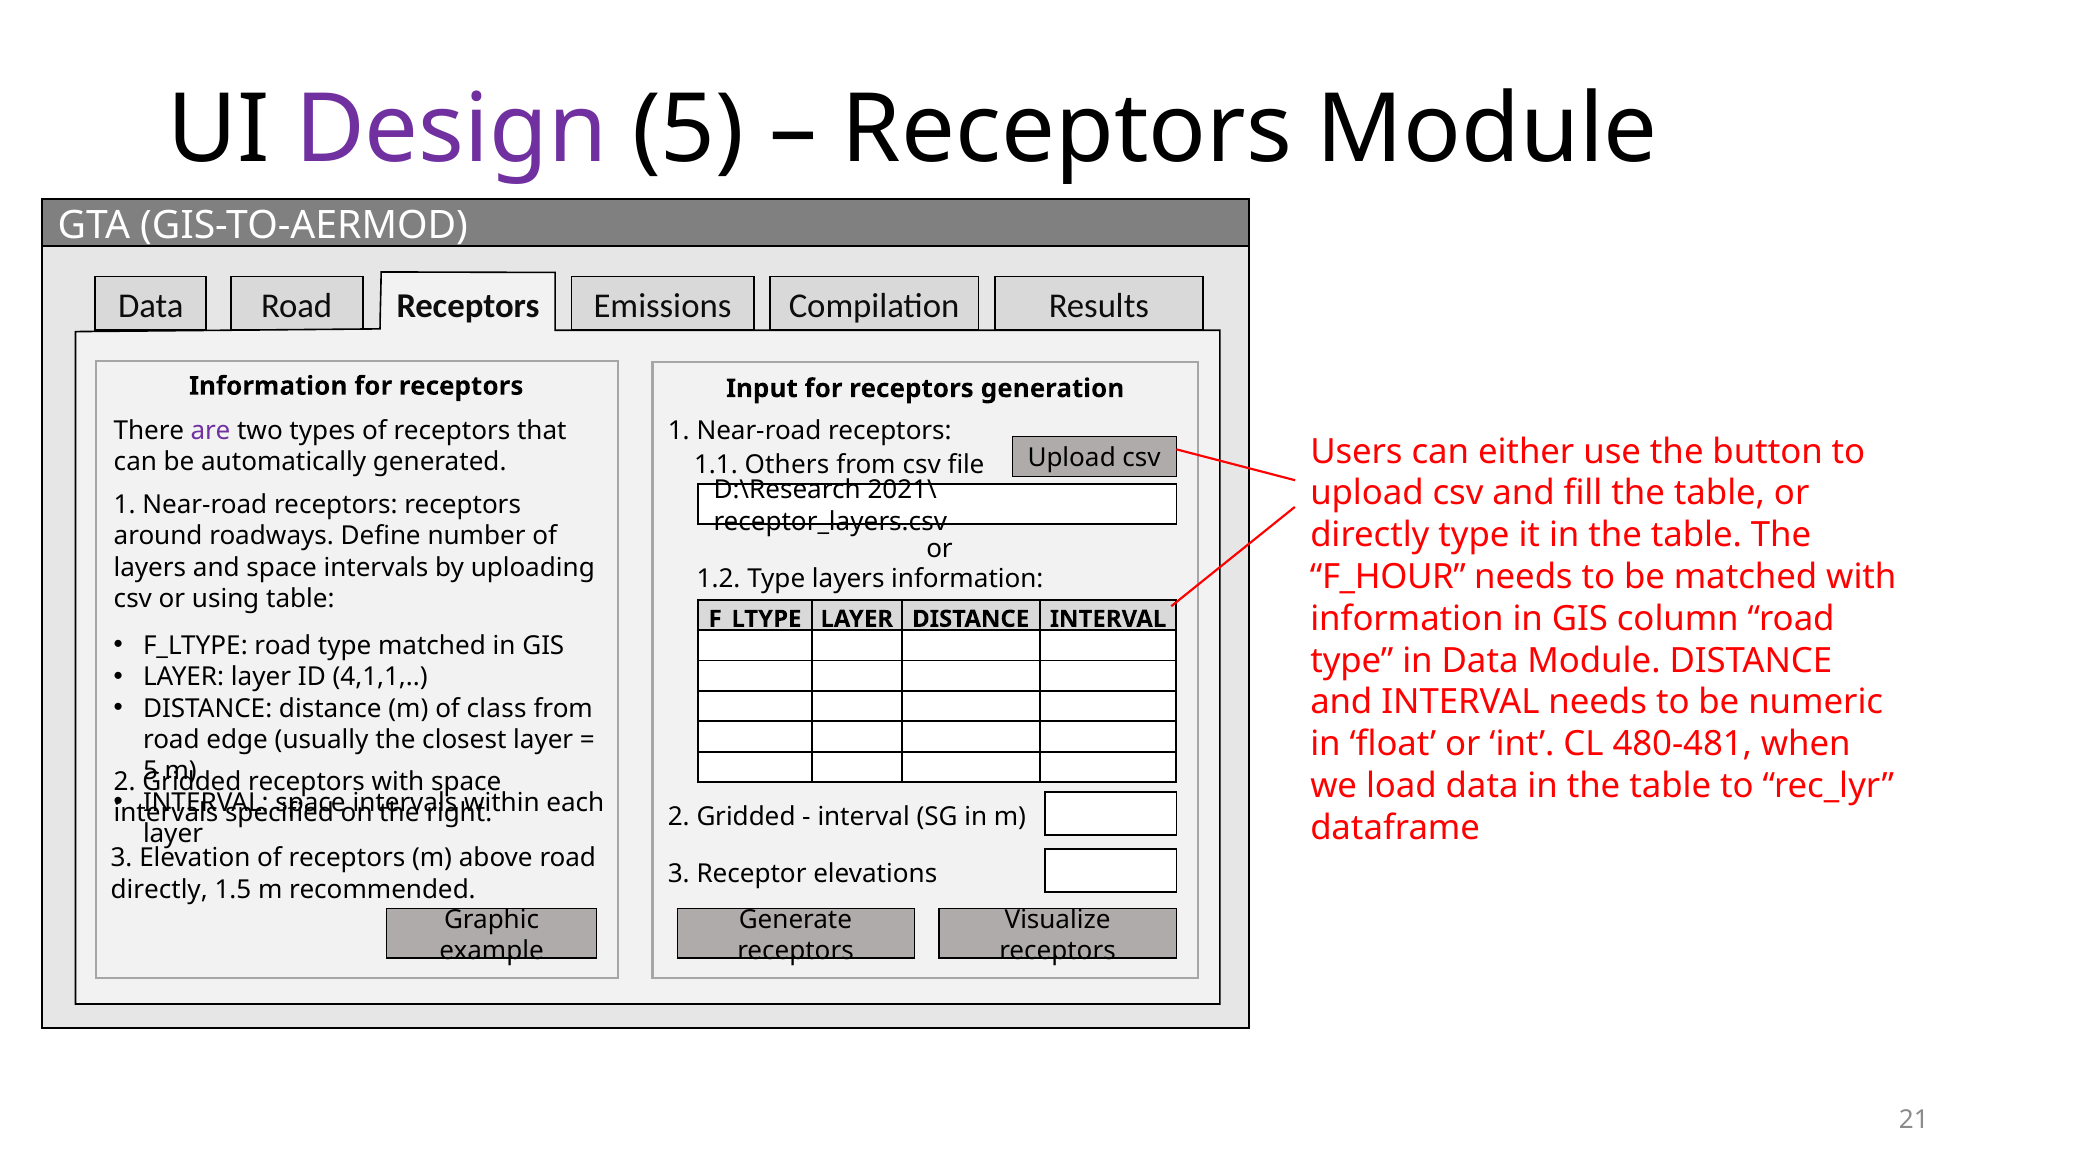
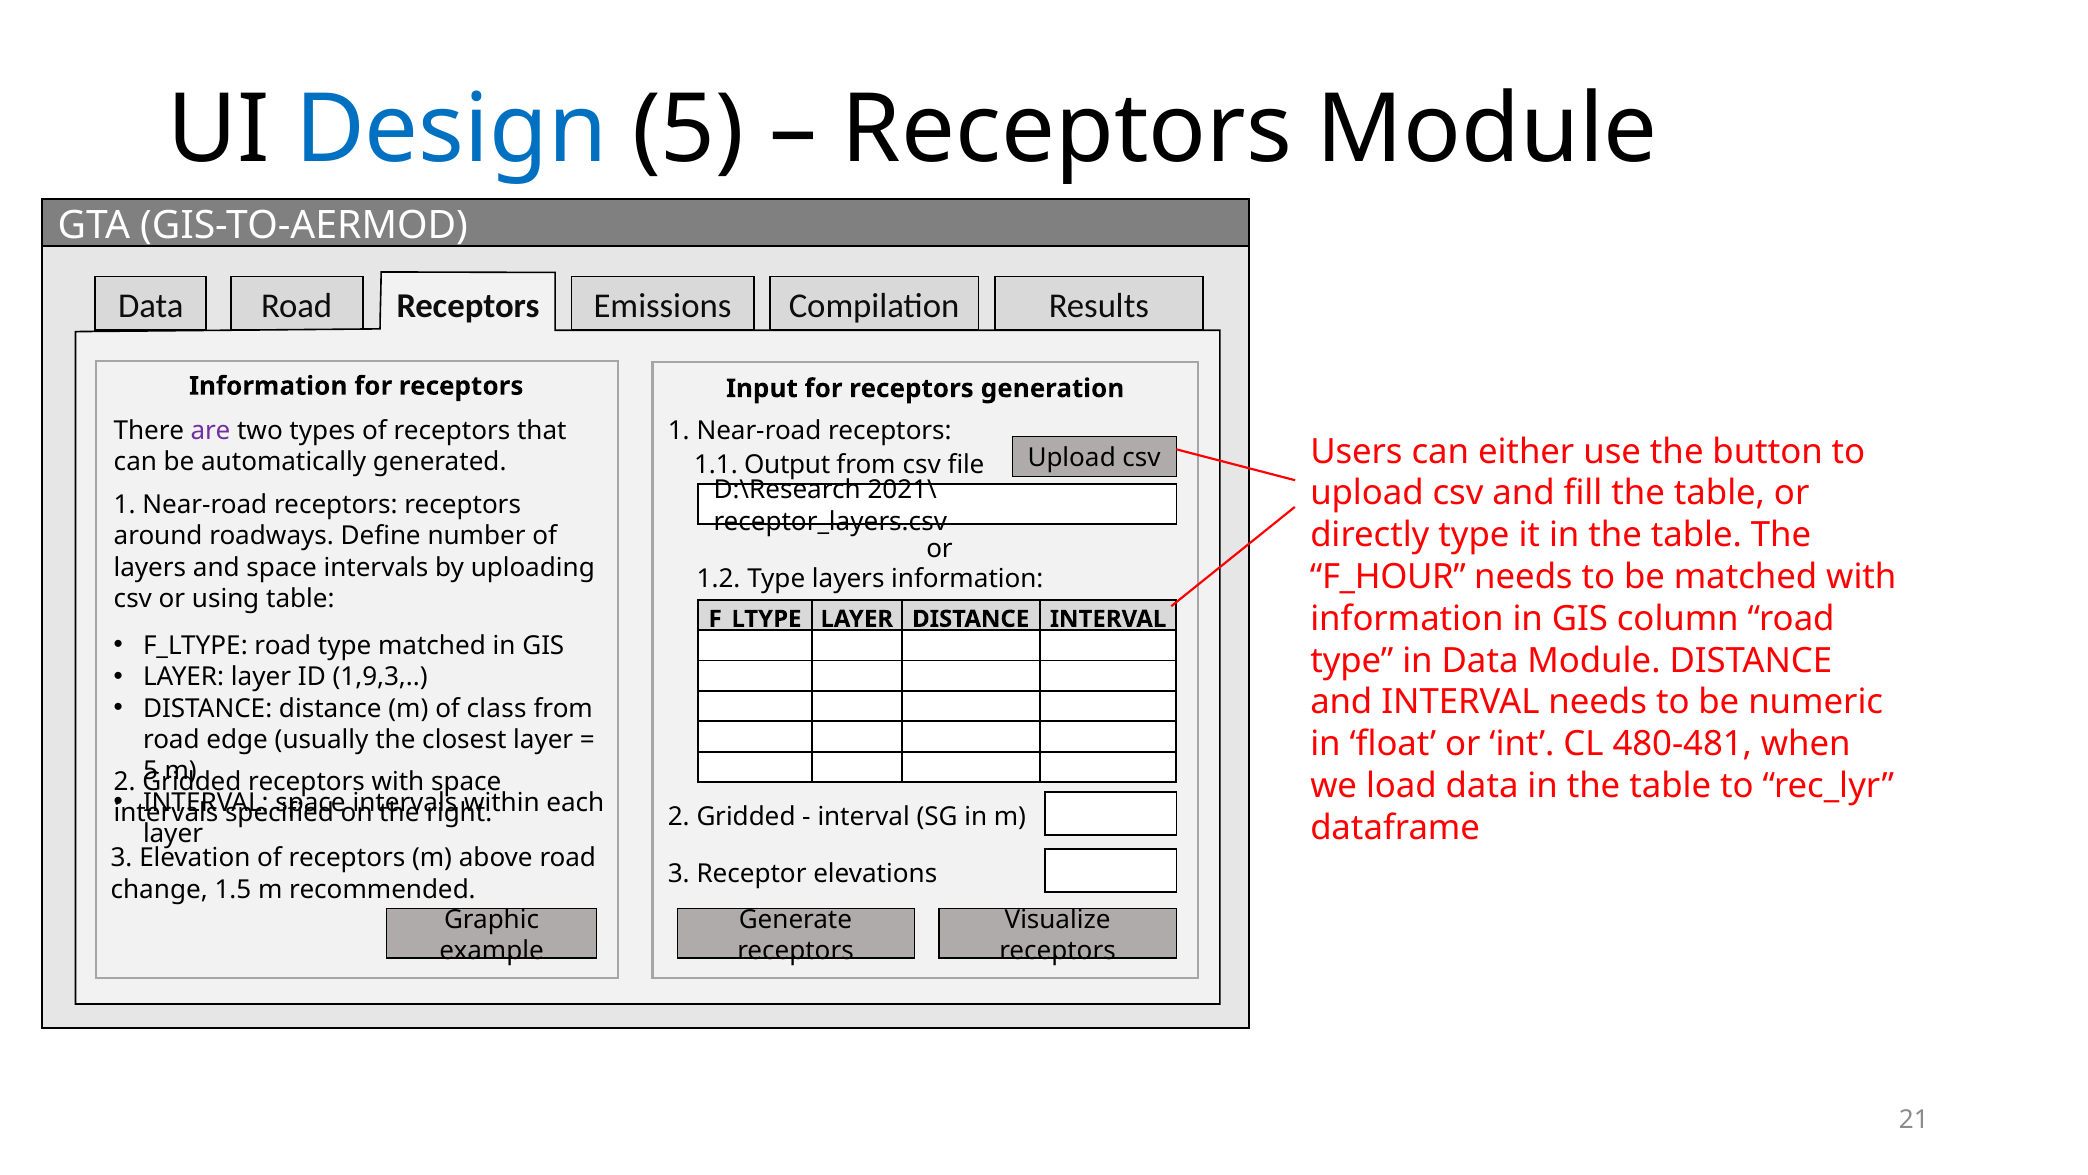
Design colour: purple -> blue
Others: Others -> Output
4,1,1: 4,1,1 -> 1,9,3
directly at (159, 889): directly -> change
